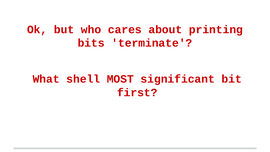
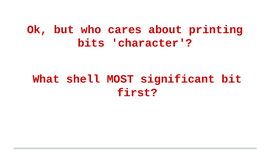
terminate: terminate -> character
